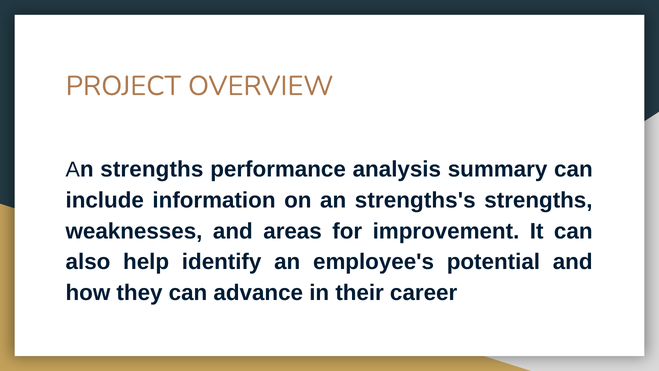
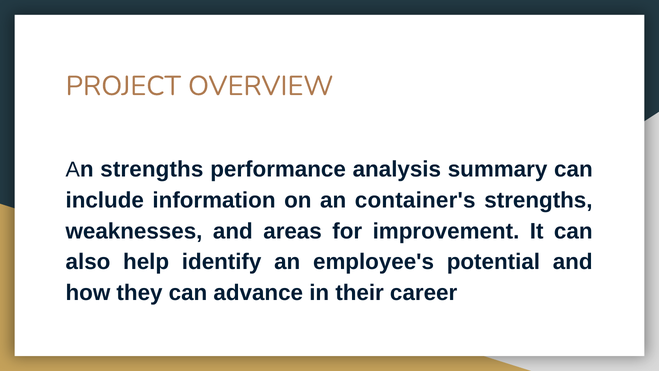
strengths's: strengths's -> container's
